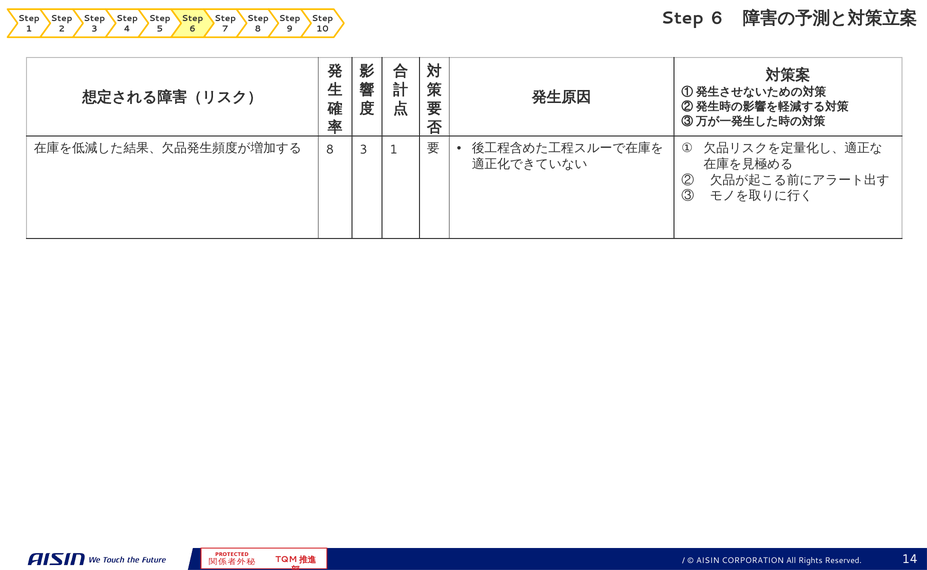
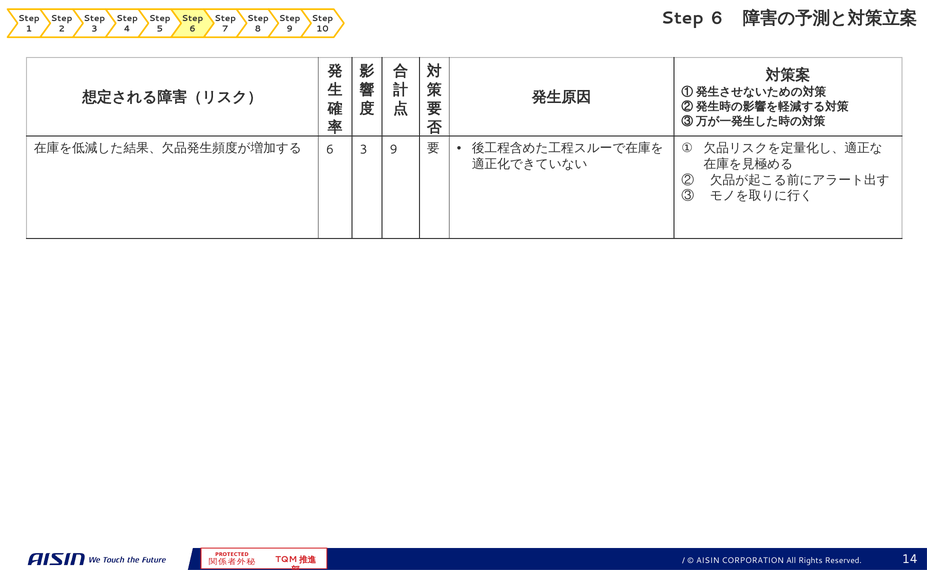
8 at (330, 150): 8 -> 6
3 1: 1 -> 9
